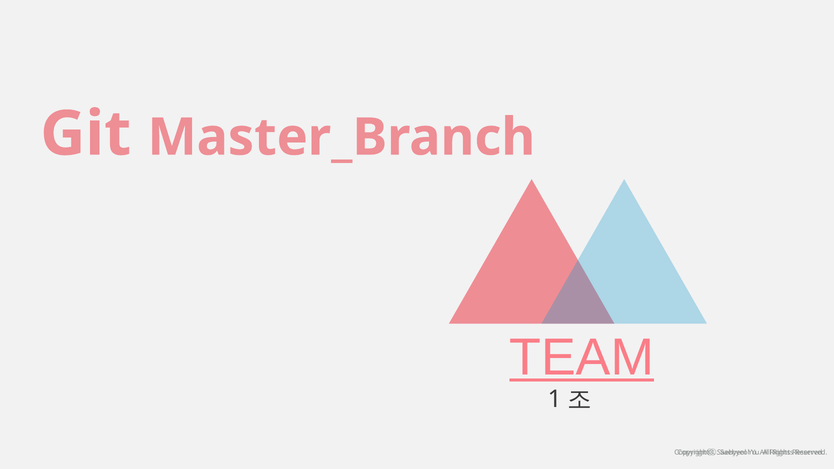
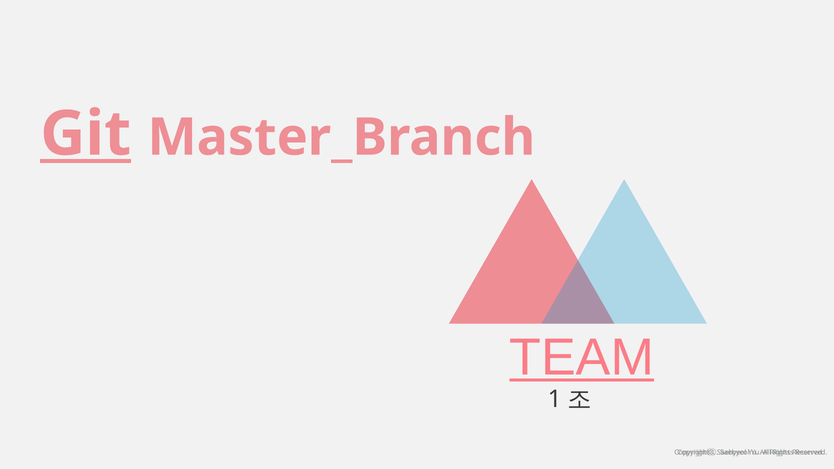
Git underline: none -> present
